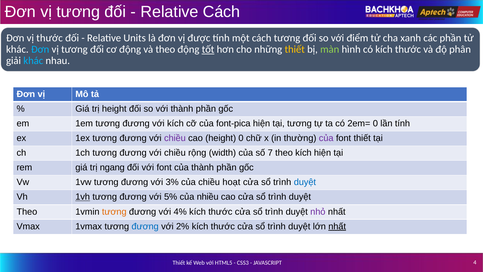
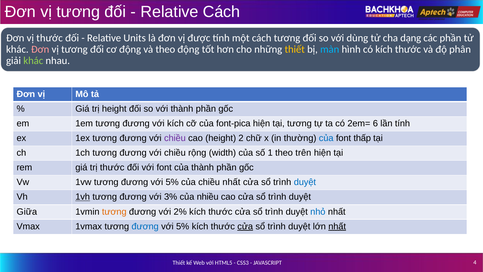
điểm: điểm -> dùng
xanh: xanh -> dạng
Đơn at (40, 49) colour: light blue -> pink
tốt underline: present -> none
màn colour: light green -> light blue
khác at (33, 61) colour: light blue -> light green
2em= 0: 0 -> 6
height 0: 0 -> 2
của at (326, 138) colour: purple -> blue
font thiết: thiết -> thấp
7: 7 -> 1
theo kích: kích -> trên
trị ngang: ngang -> thước
3% at (172, 182): 3% -> 5%
chiều hoạt: hoạt -> nhất
5%: 5% -> 3%
Theo at (27, 211): Theo -> Giữa
4%: 4% -> 2%
nhỏ colour: purple -> blue
2% at (183, 226): 2% -> 5%
cửa at (245, 226) underline: none -> present
